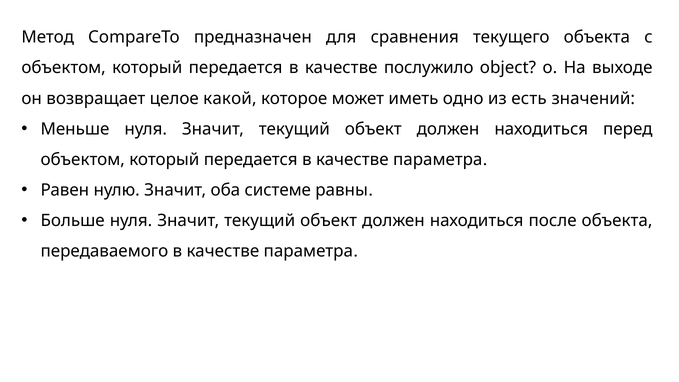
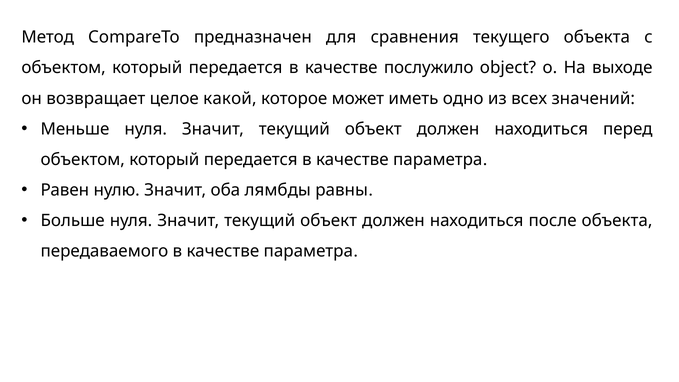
есть: есть -> всех
системе: системе -> лямбды
